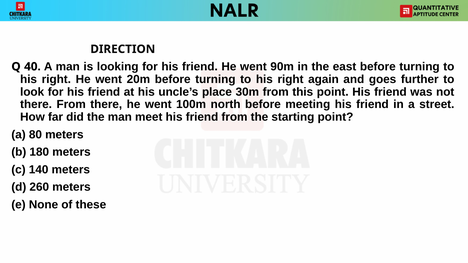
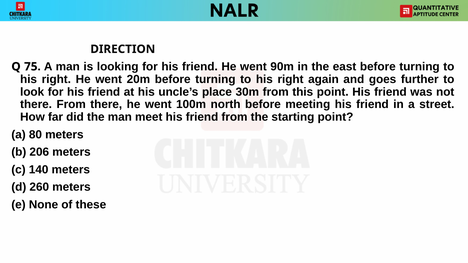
40: 40 -> 75
180: 180 -> 206
